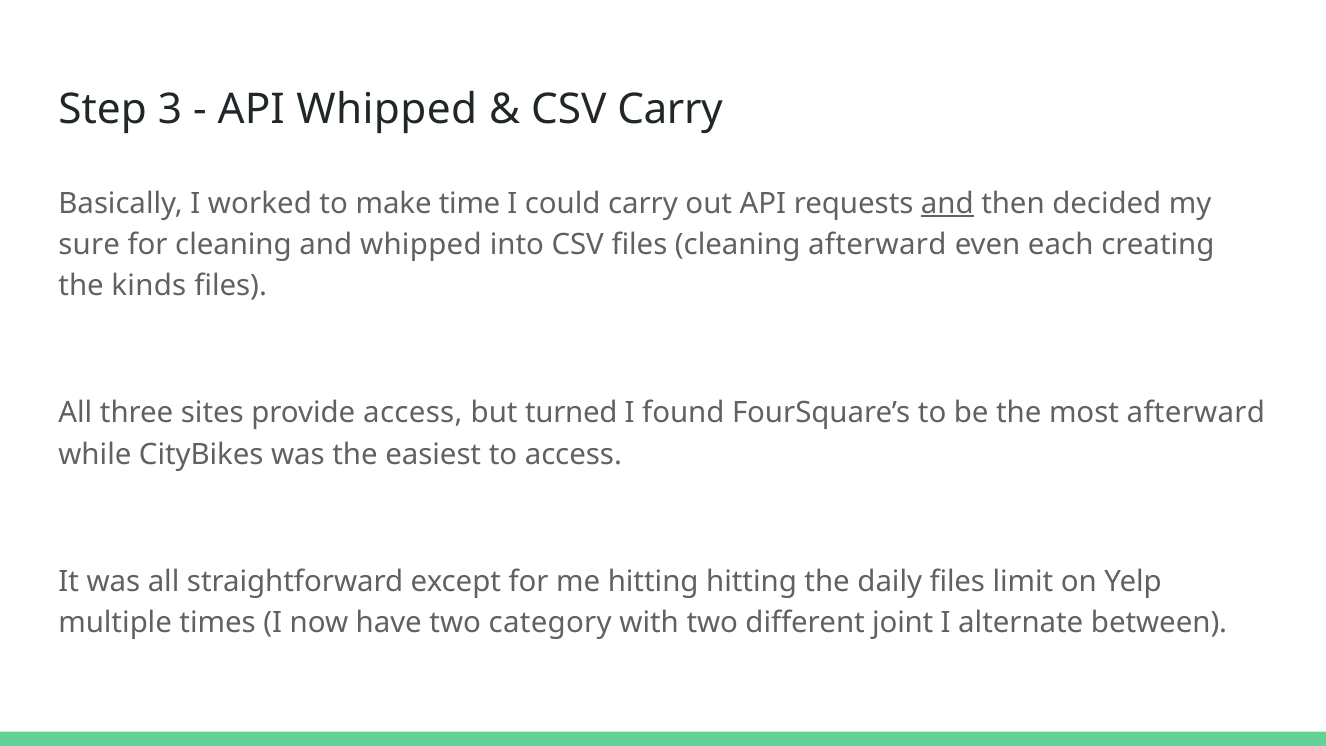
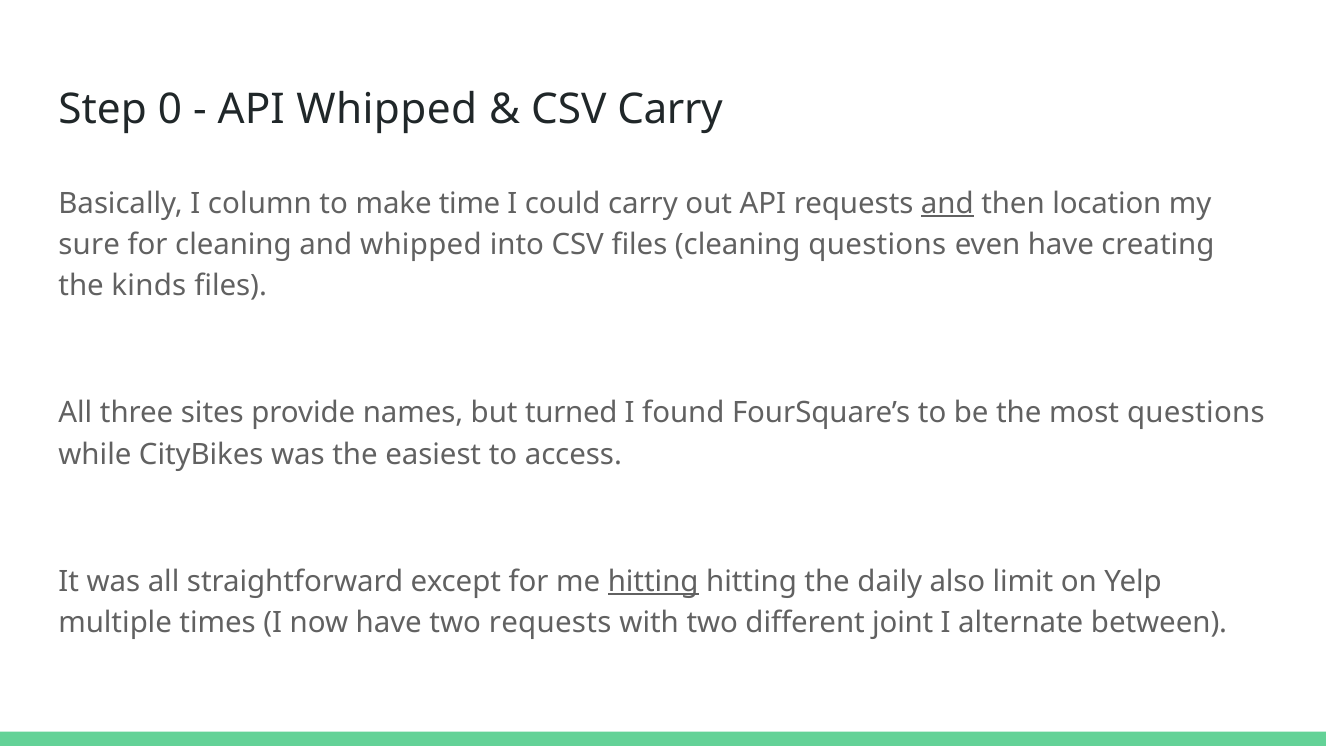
3: 3 -> 0
worked: worked -> column
decided: decided -> location
cleaning afterward: afterward -> questions
even each: each -> have
provide access: access -> names
most afterward: afterward -> questions
hitting at (653, 581) underline: none -> present
daily files: files -> also
two category: category -> requests
